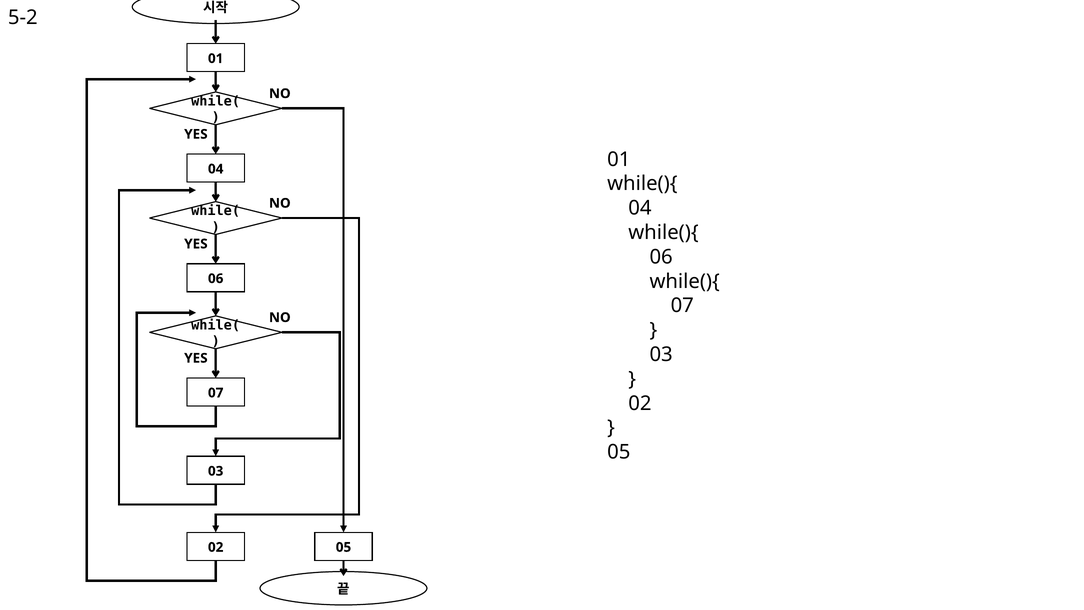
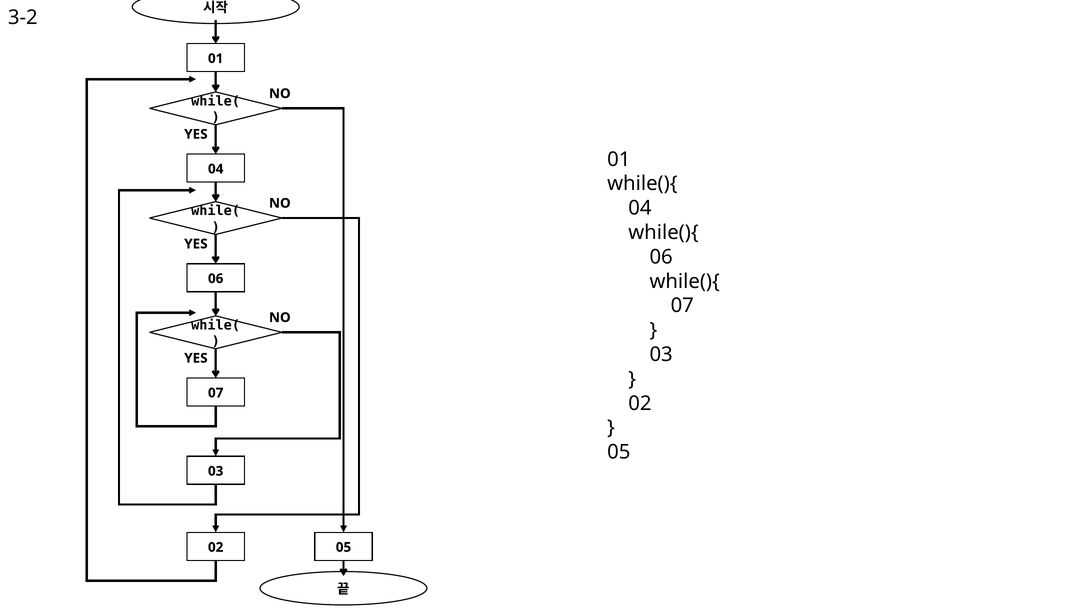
5-2: 5-2 -> 3-2
